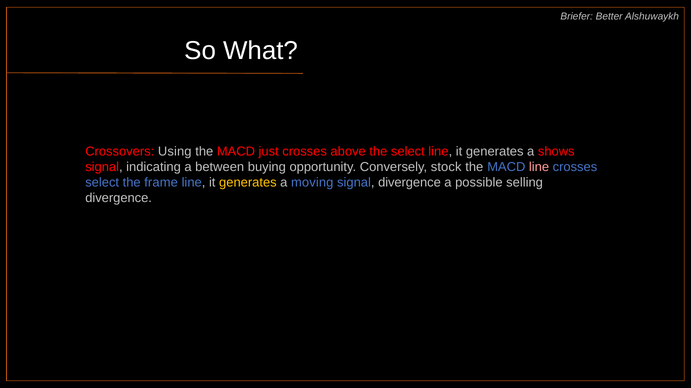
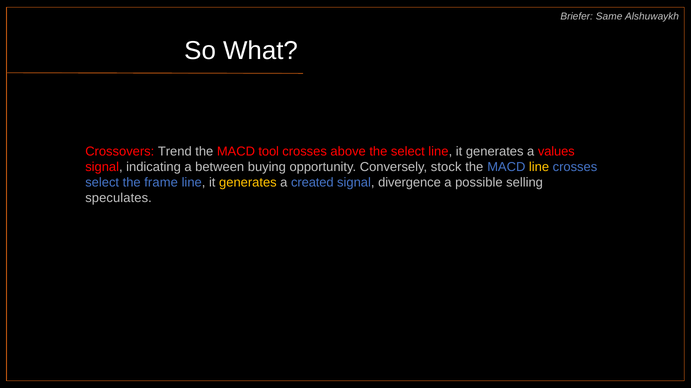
Better: Better -> Same
Using: Using -> Trend
just: just -> tool
shows: shows -> values
line at (539, 167) colour: pink -> yellow
moving: moving -> created
divergence at (119, 198): divergence -> speculates
